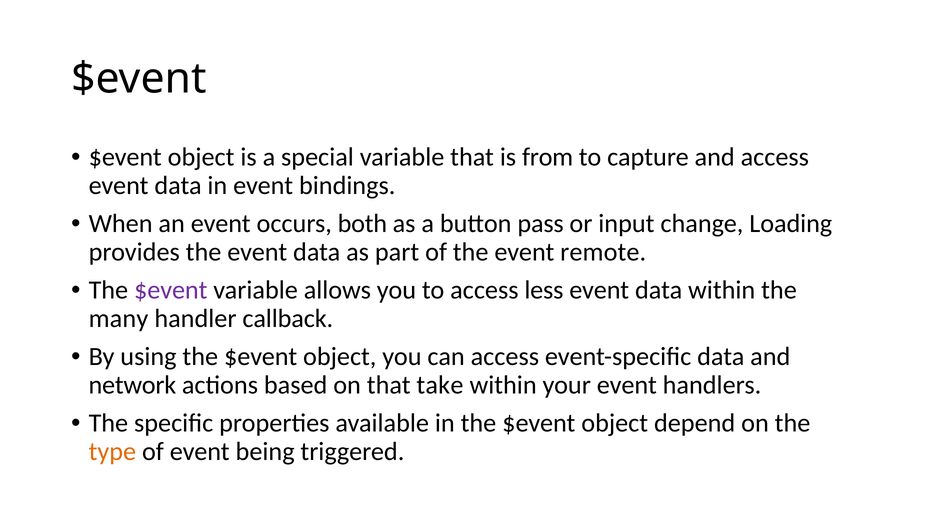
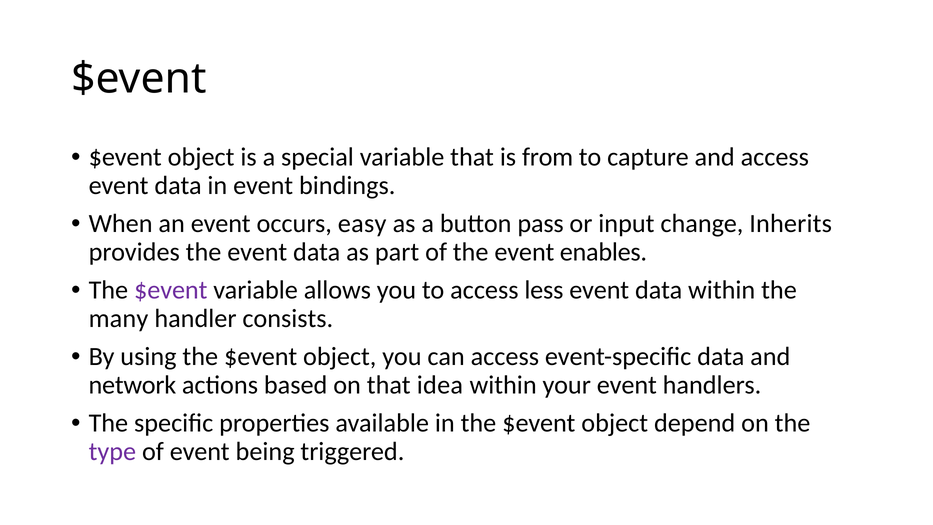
both: both -> easy
Loading: Loading -> Inherits
remote: remote -> enables
callback: callback -> consists
take: take -> idea
type colour: orange -> purple
